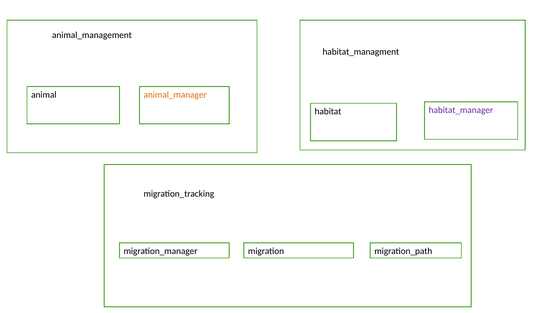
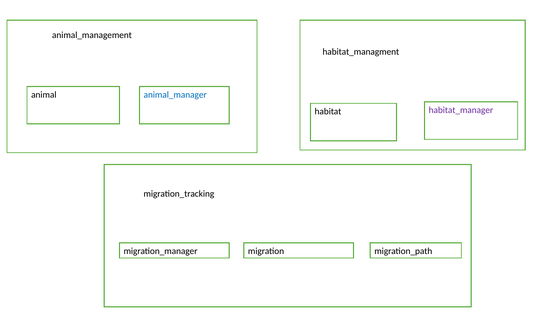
animal_manager colour: orange -> blue
